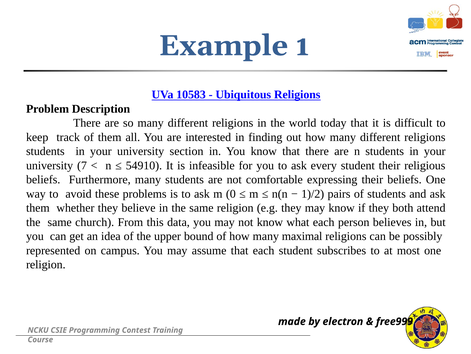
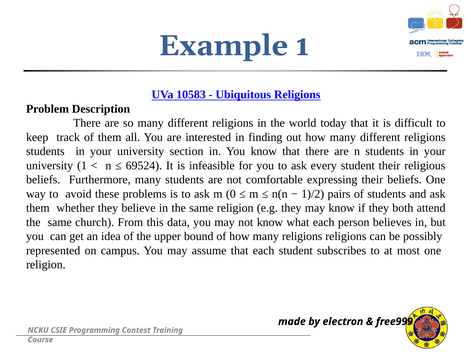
university 7: 7 -> 1
54910: 54910 -> 69524
many maximal: maximal -> religions
